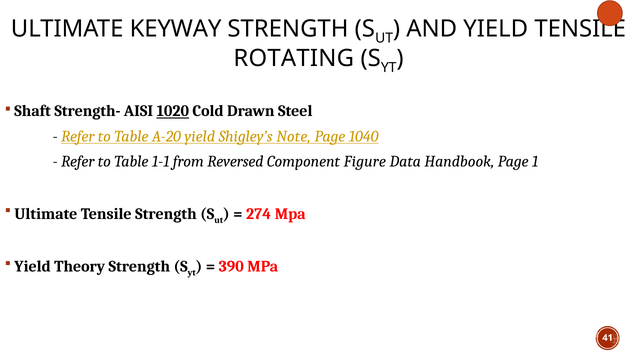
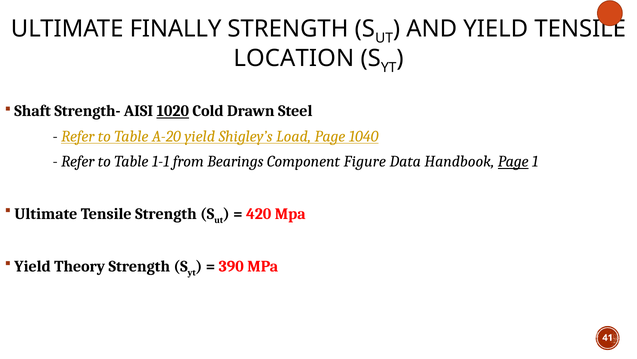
KEYWAY: KEYWAY -> FINALLY
ROTATING: ROTATING -> LOCATION
Note: Note -> Load
Reversed: Reversed -> Bearings
Page at (513, 161) underline: none -> present
274: 274 -> 420
